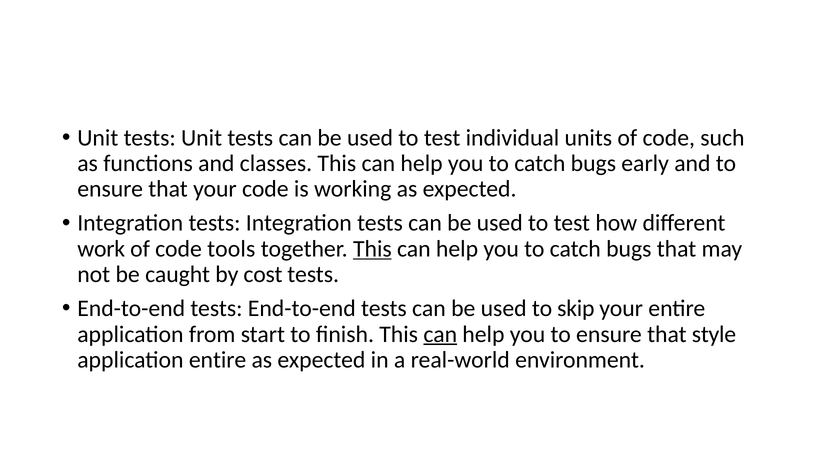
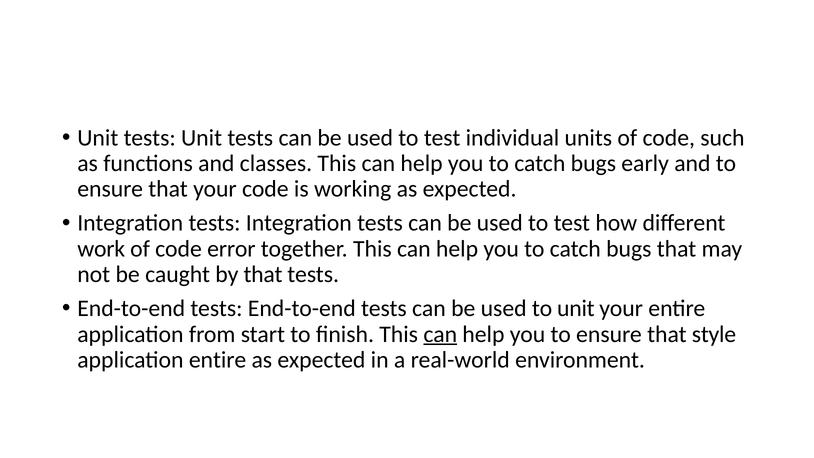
tools: tools -> error
This at (372, 249) underline: present -> none
by cost: cost -> that
to skip: skip -> unit
